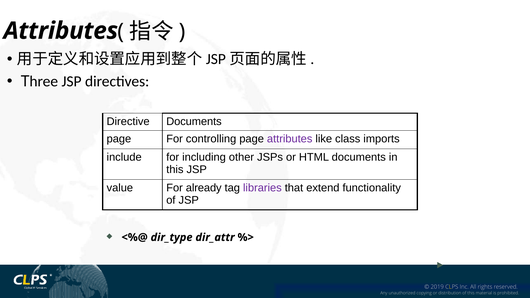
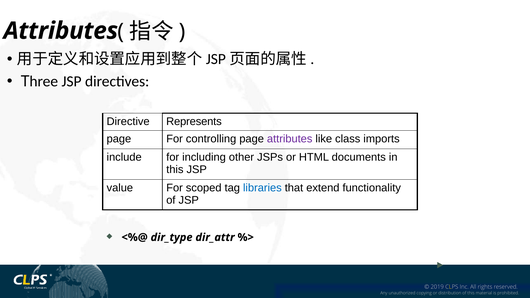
Directive Documents: Documents -> Represents
already: already -> scoped
libraries colour: purple -> blue
